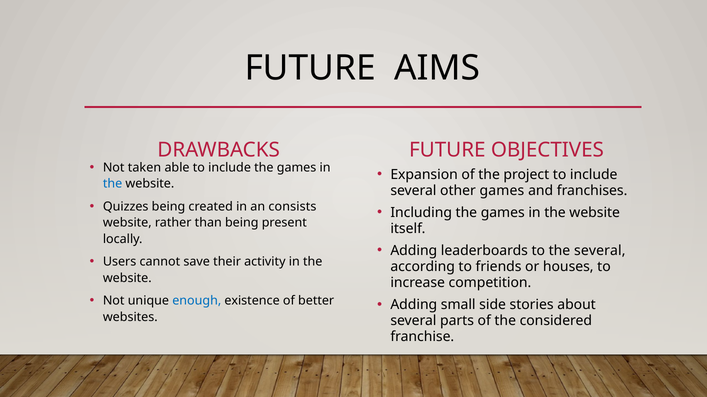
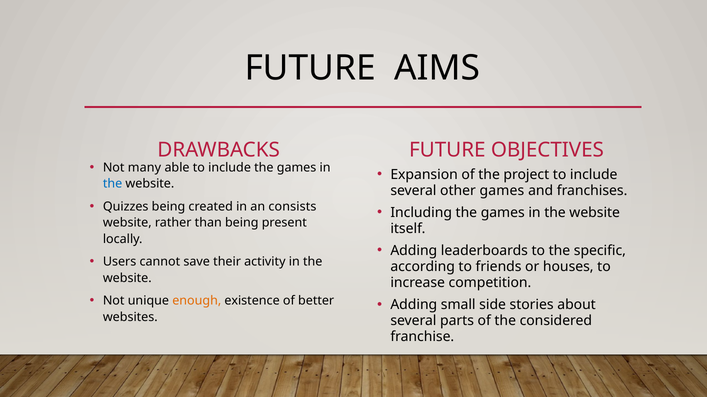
taken: taken -> many
the several: several -> specific
enough colour: blue -> orange
